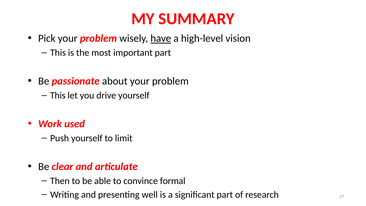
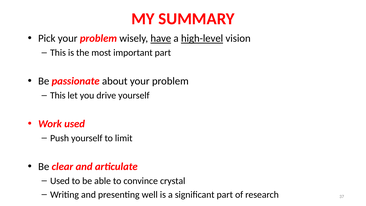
high-level underline: none -> present
Then at (60, 181): Then -> Used
formal: formal -> crystal
